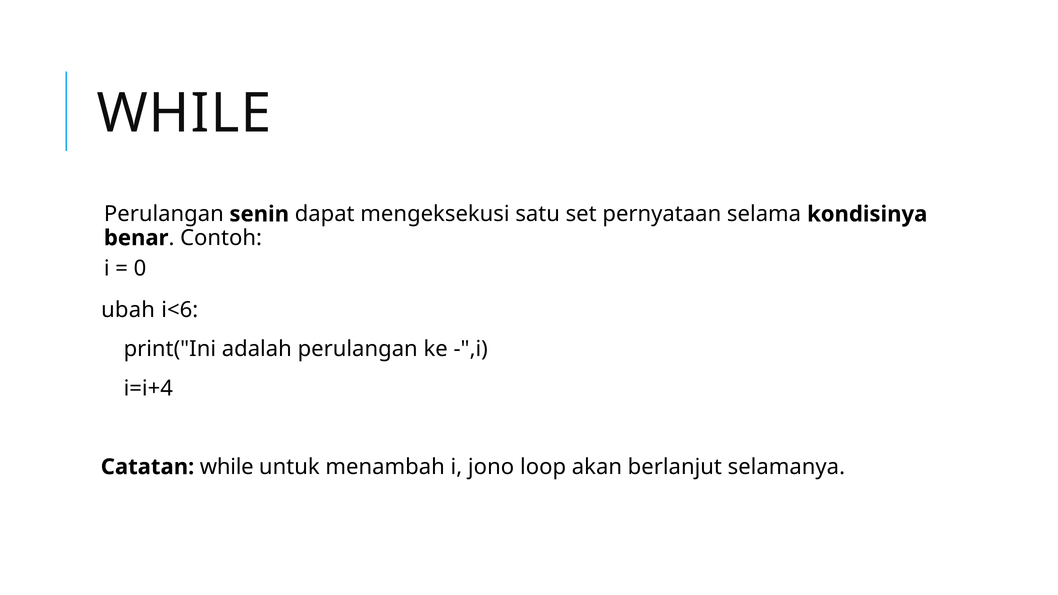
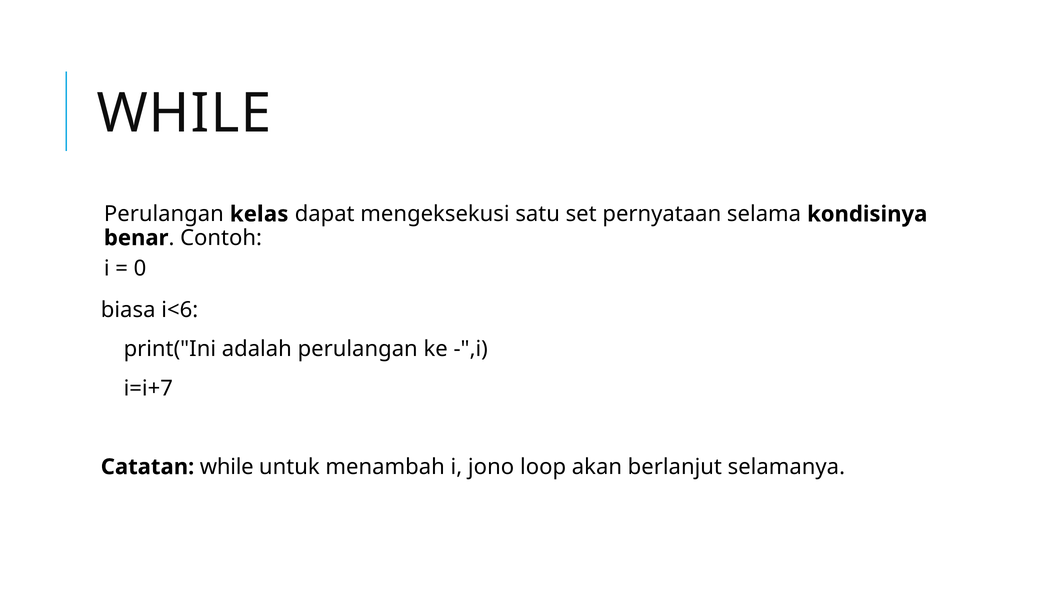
senin: senin -> kelas
ubah: ubah -> biasa
i=i+4: i=i+4 -> i=i+7
